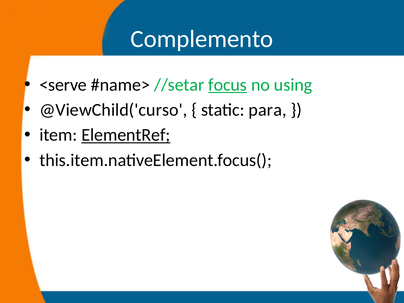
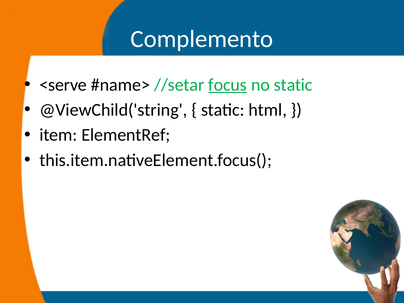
no using: using -> static
@ViewChild('curso: @ViewChild('curso -> @ViewChild('string
para: para -> html
ElementRef underline: present -> none
